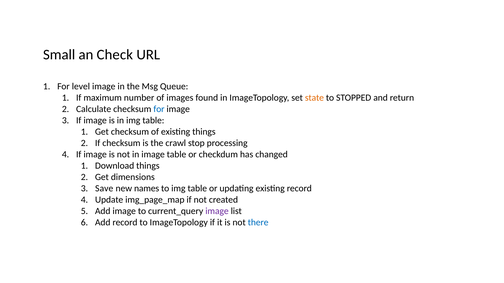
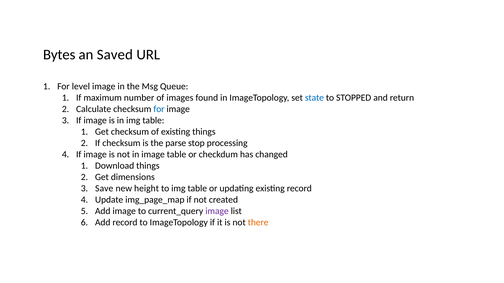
Small: Small -> Bytes
Check: Check -> Saved
state colour: orange -> blue
crawl: crawl -> parse
names: names -> height
there colour: blue -> orange
